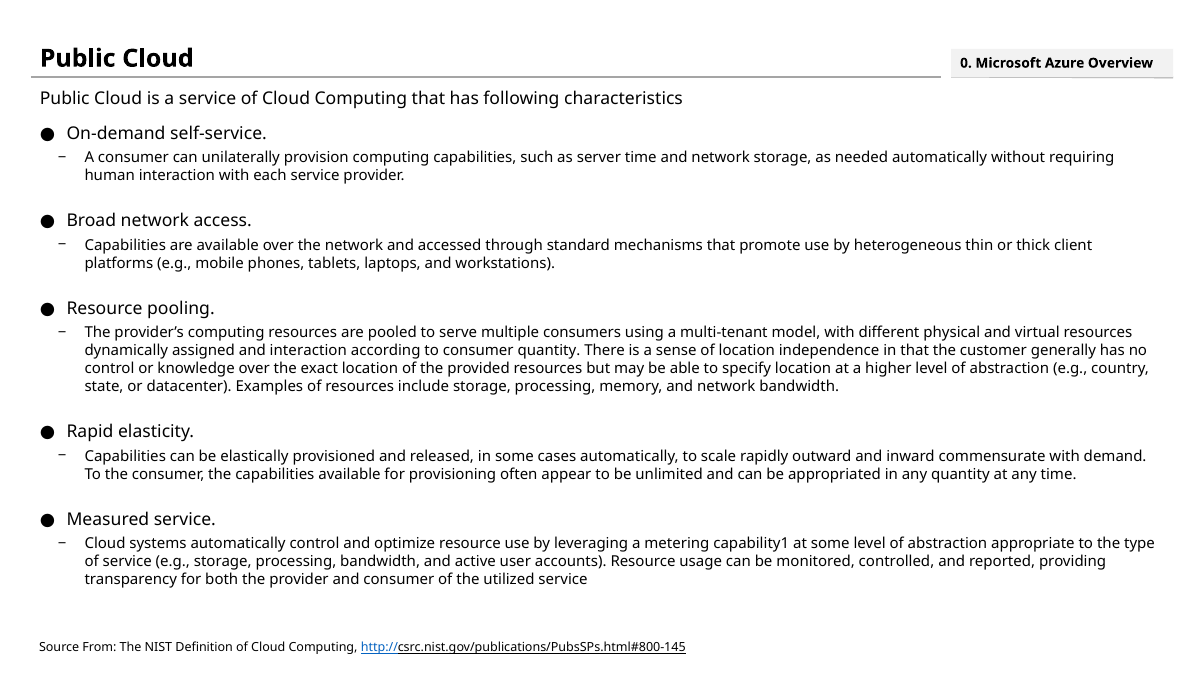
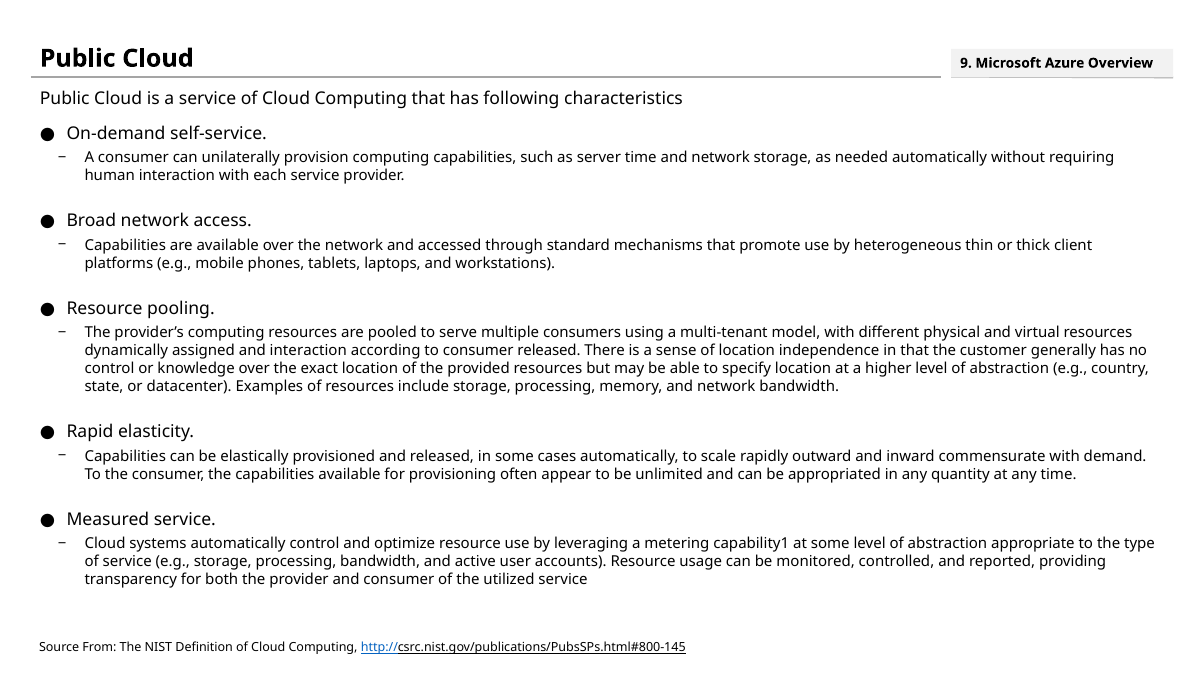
0: 0 -> 9
consumer quantity: quantity -> released
